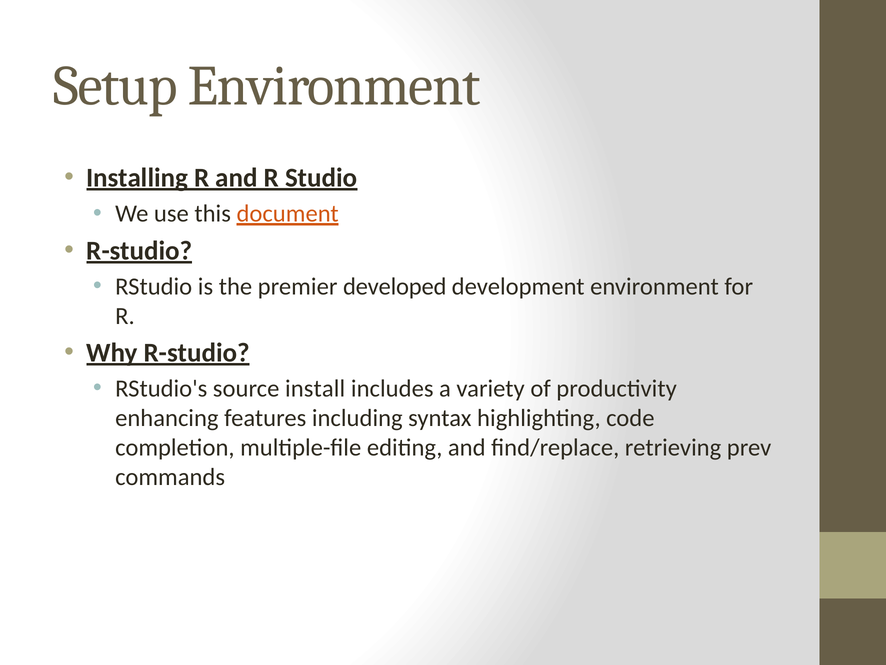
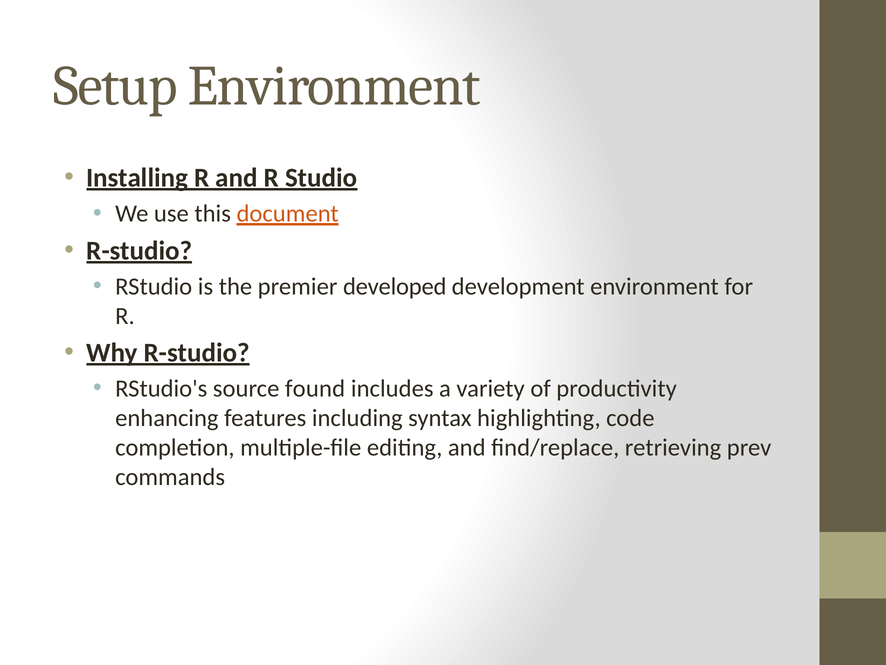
install: install -> found
